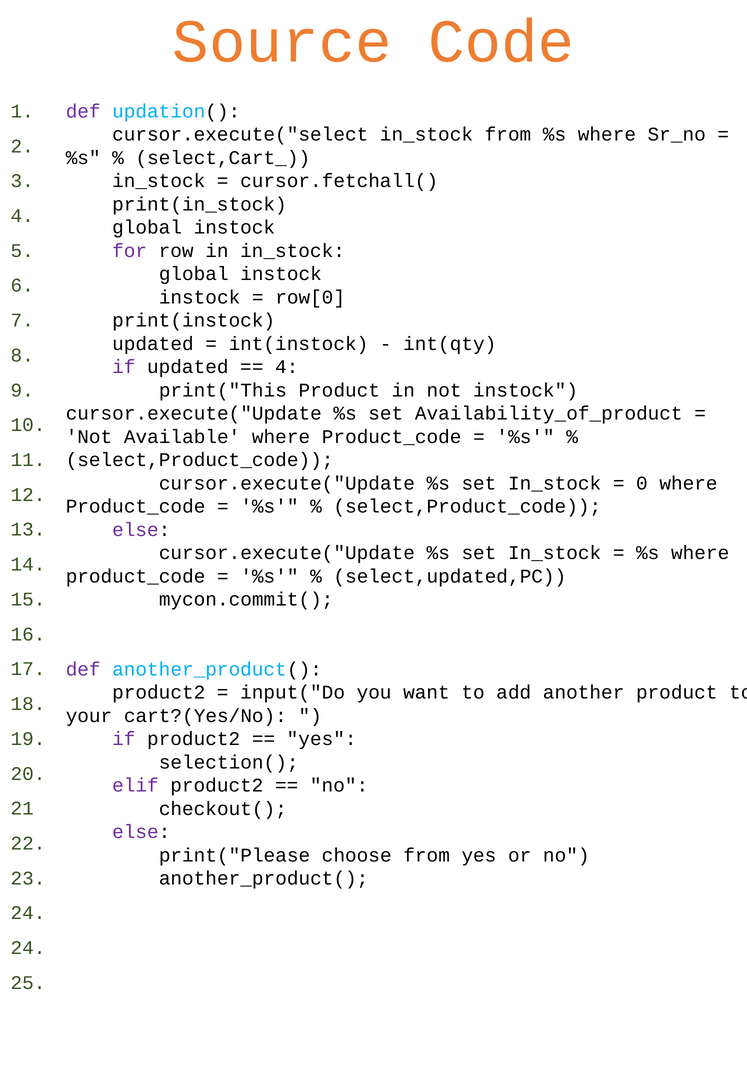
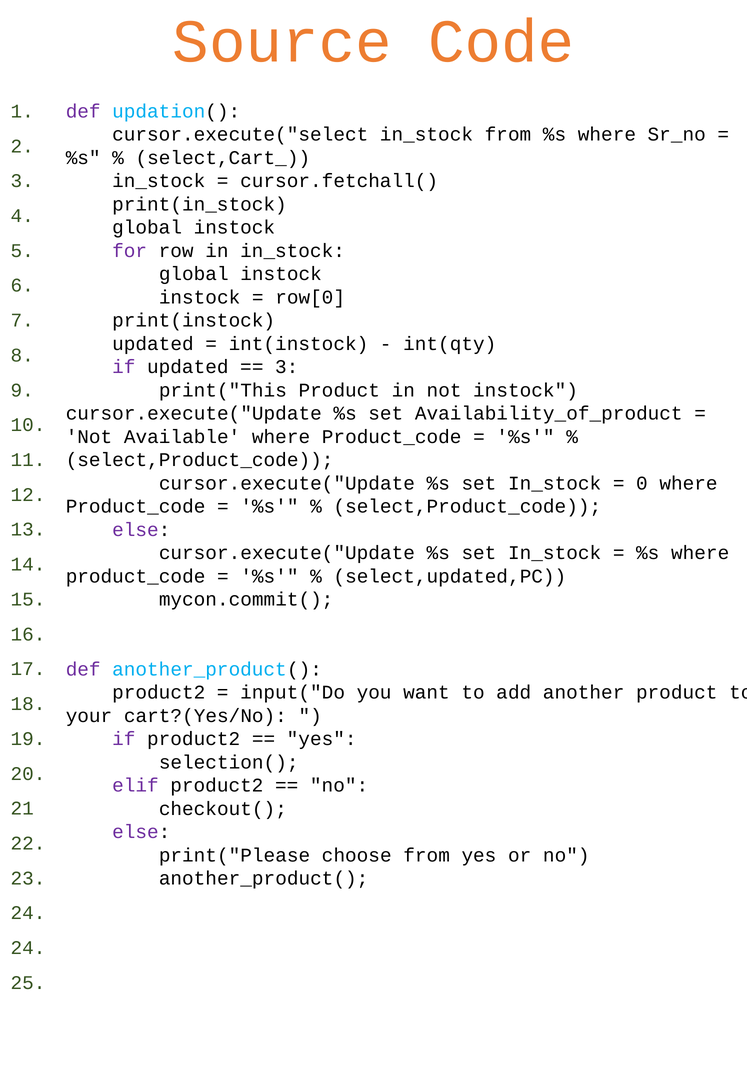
4 at (287, 367): 4 -> 3
